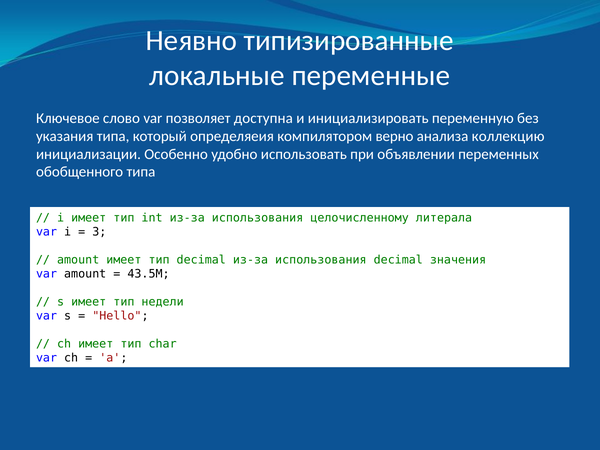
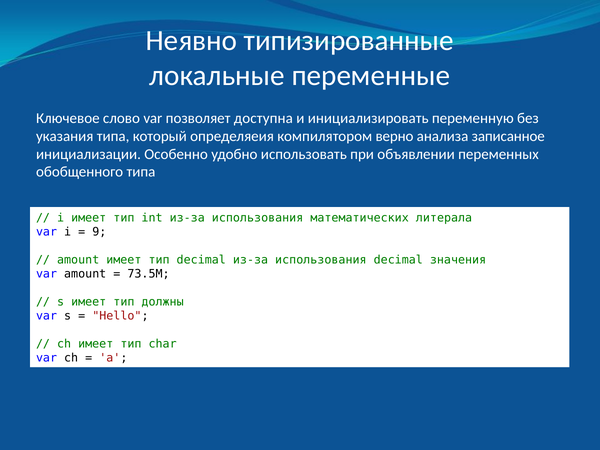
коллекцию: коллекцию -> записанное
целочисленному: целочисленному -> математических
3: 3 -> 9
43.5M: 43.5M -> 73.5M
недели: недели -> должны
